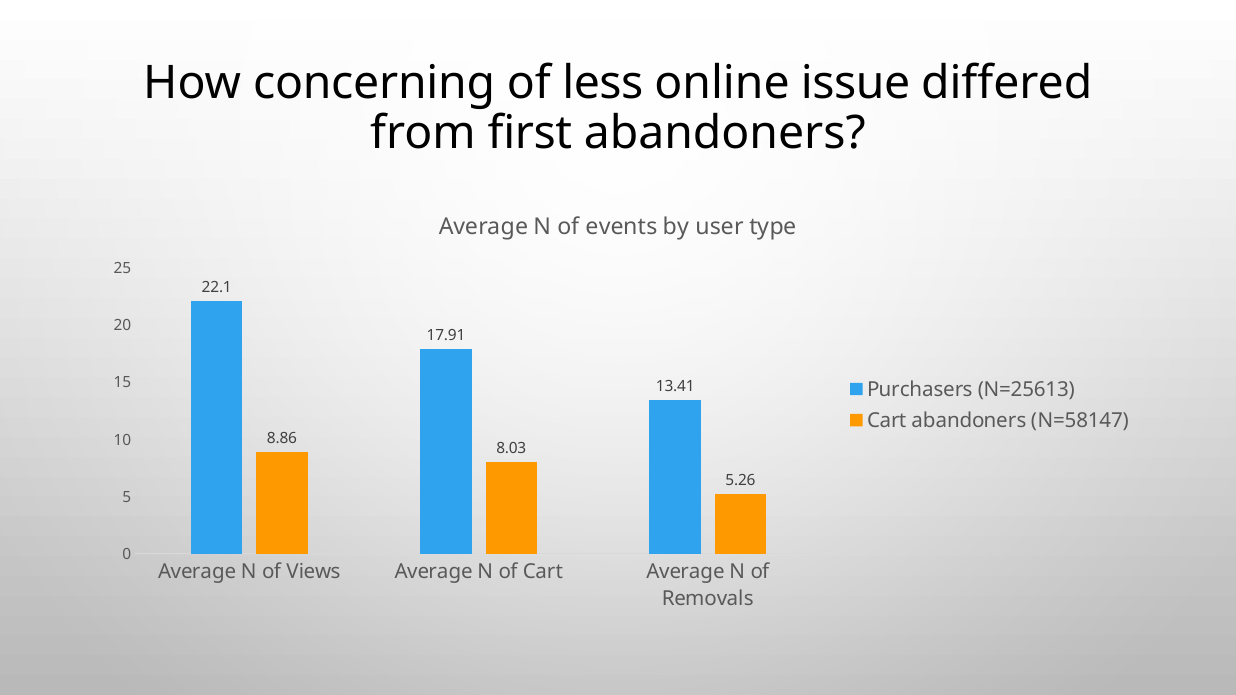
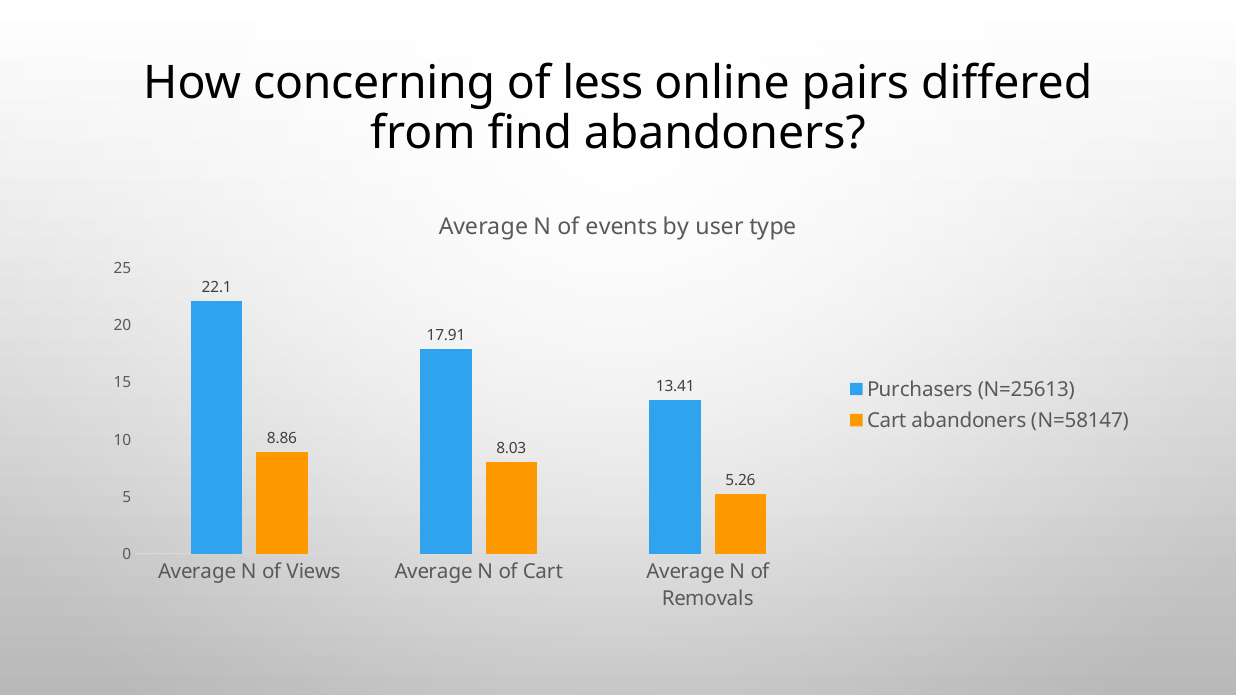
issue: issue -> pairs
first: first -> find
